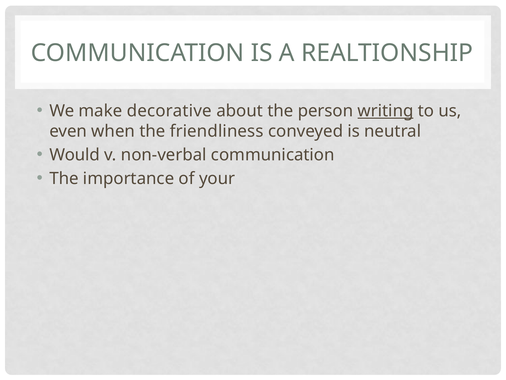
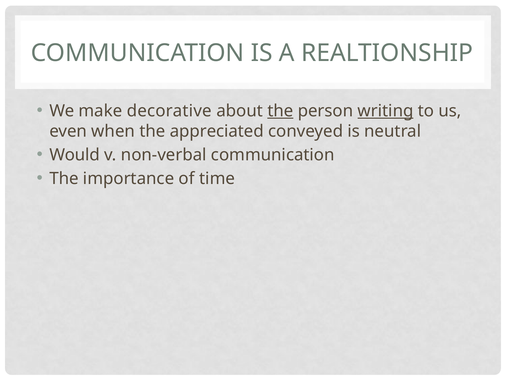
the at (280, 111) underline: none -> present
friendliness: friendliness -> appreciated
your: your -> time
